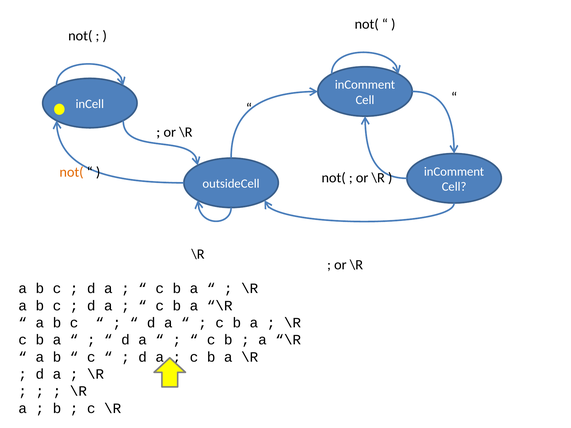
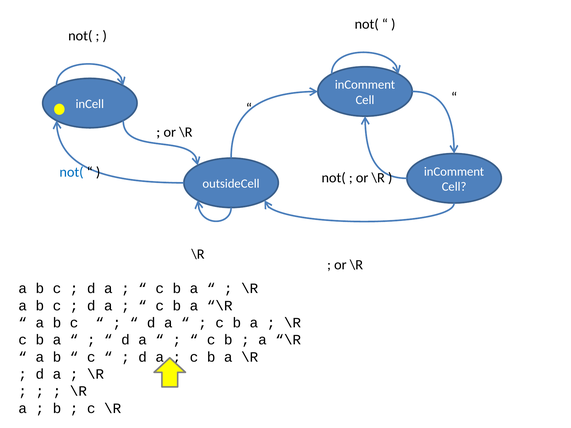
not( at (71, 172) colour: orange -> blue
